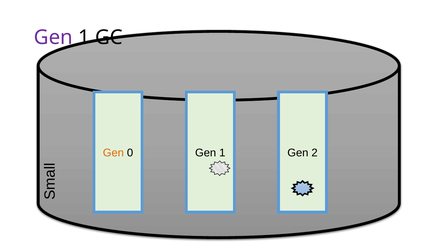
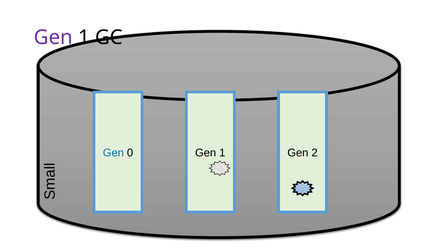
Gen at (113, 153) colour: orange -> blue
